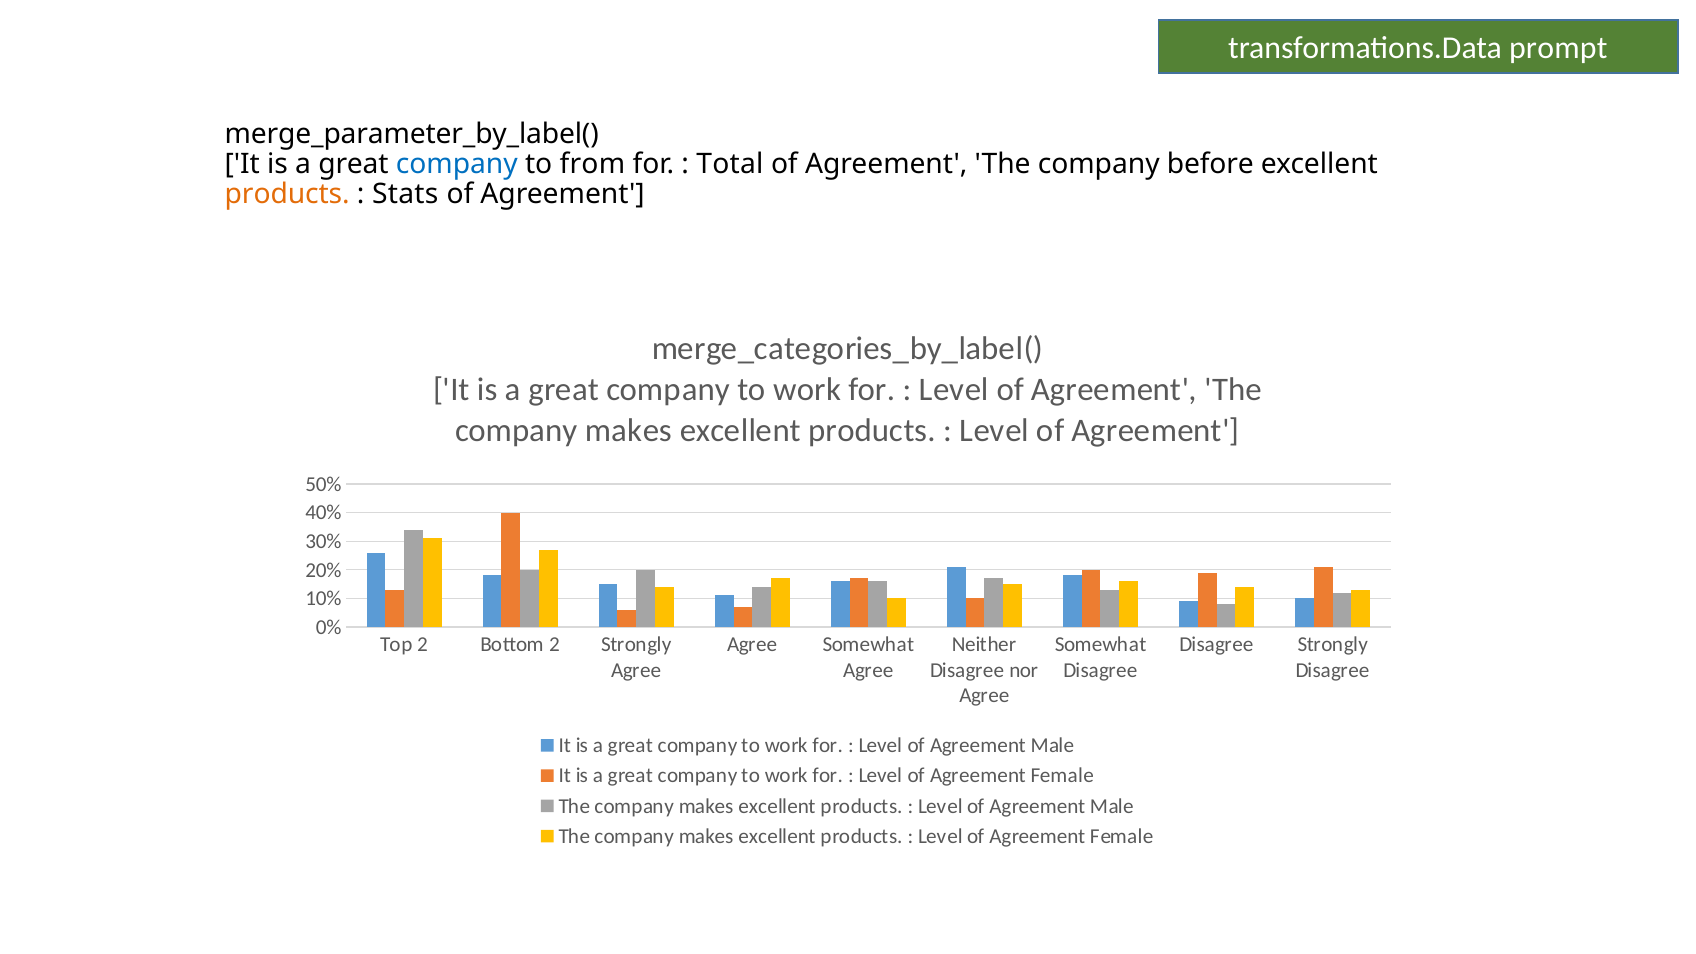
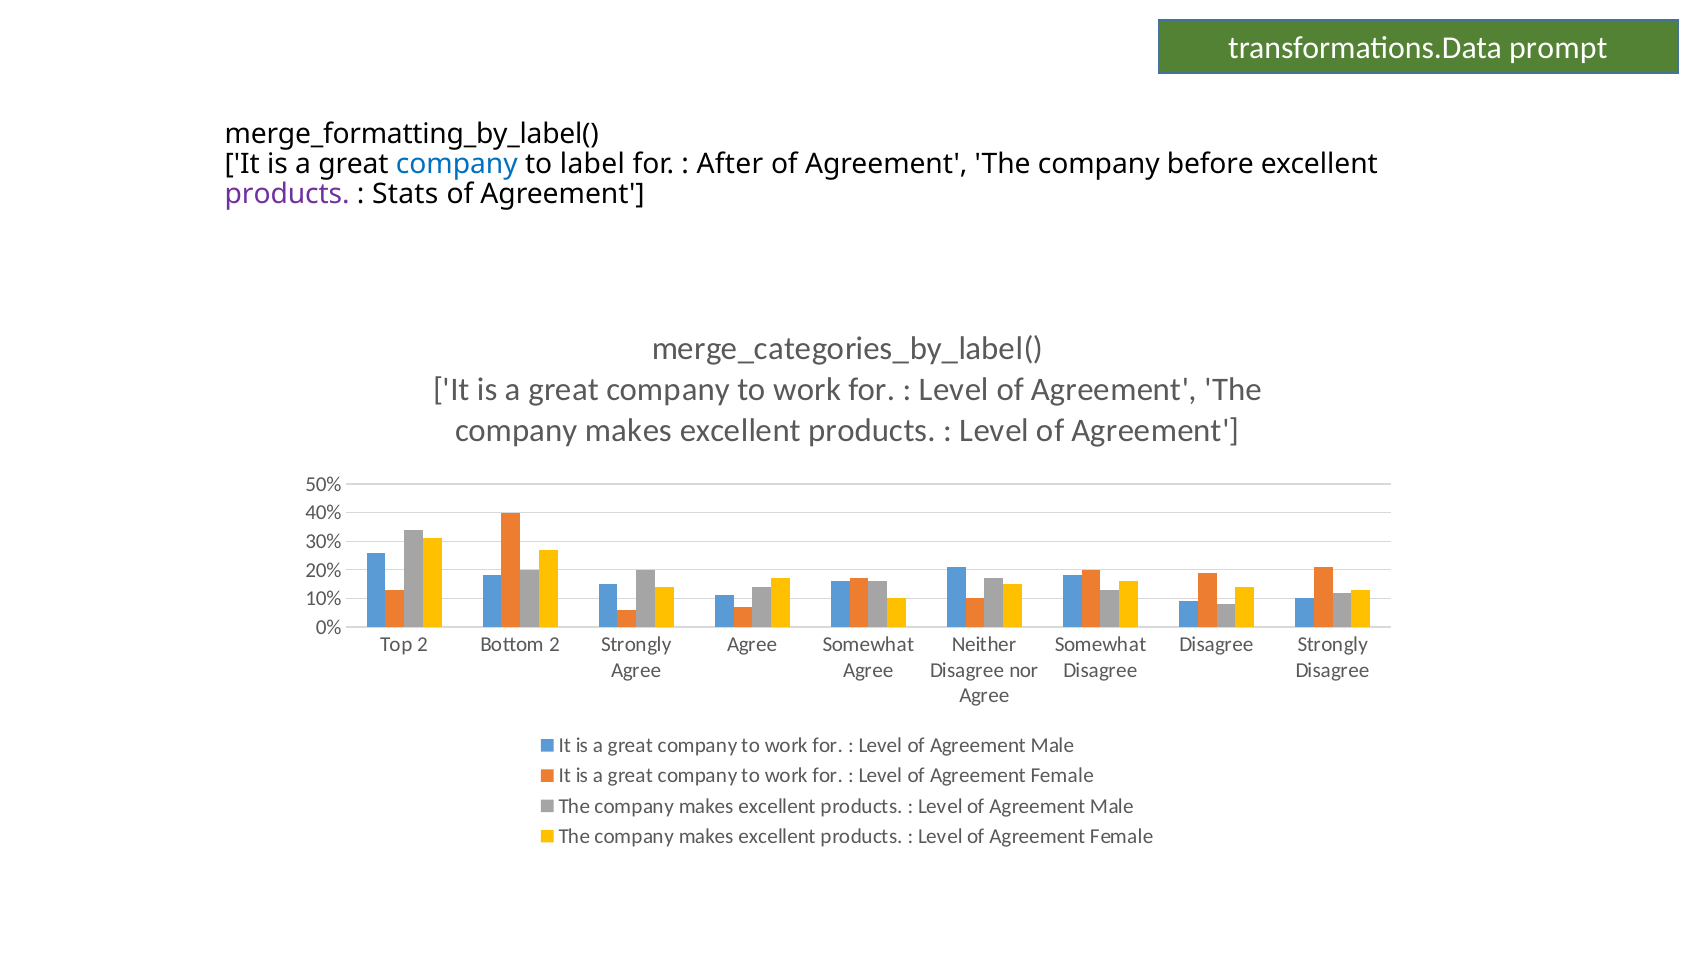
merge_parameter_by_label(: merge_parameter_by_label( -> merge_formatting_by_label(
from: from -> label
Total: Total -> After
products at (287, 194) colour: orange -> purple
